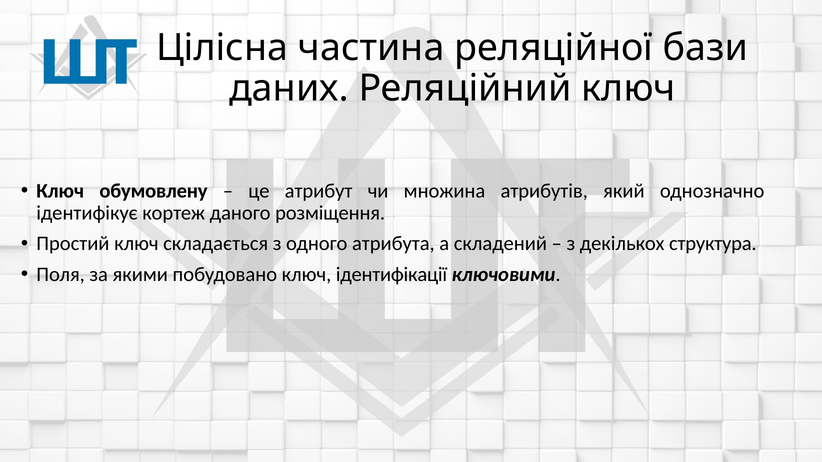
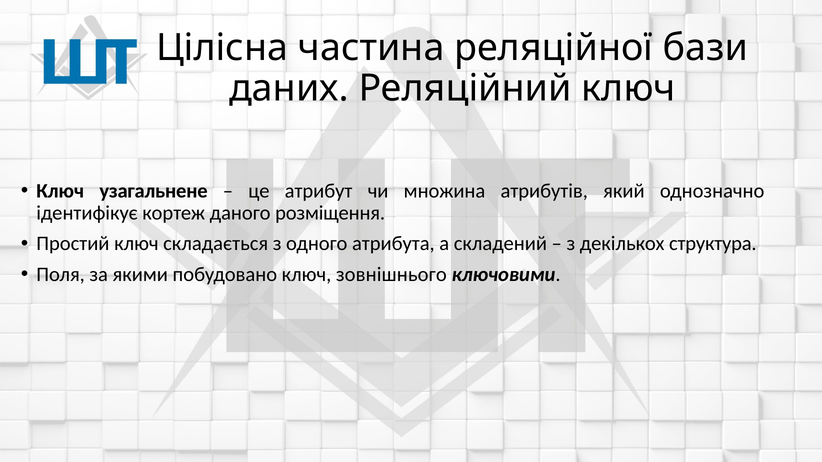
обумовлену: обумовлену -> узагальнене
ідентифікації: ідентифікації -> зовнішнього
